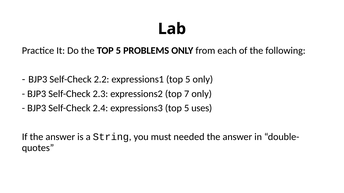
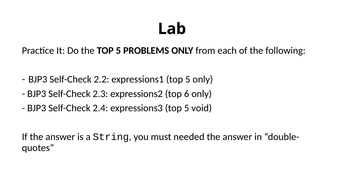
7: 7 -> 6
uses: uses -> void
